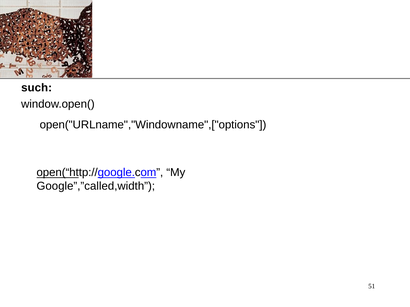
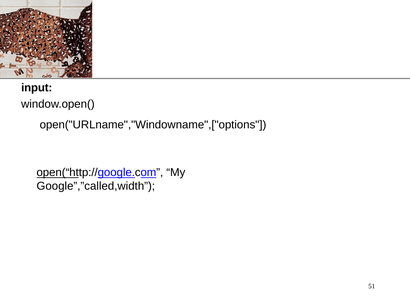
such: such -> input
